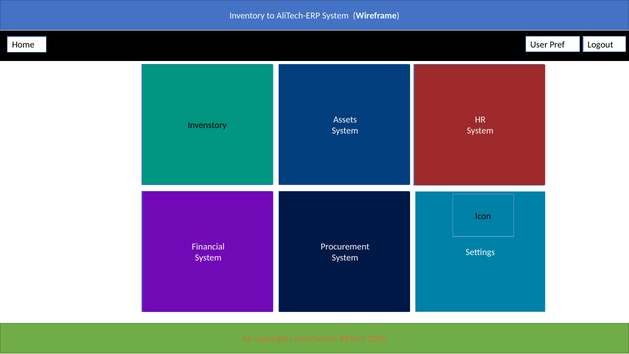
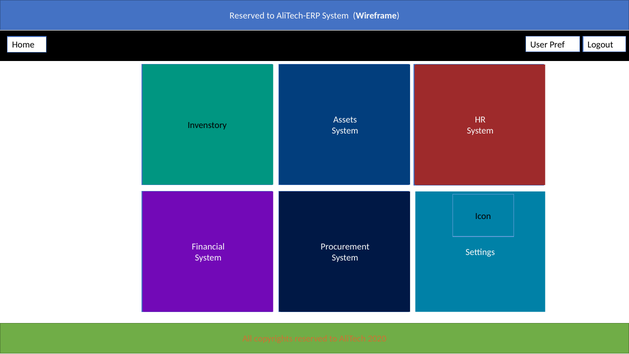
Inventory at (247, 16): Inventory -> Reserved
